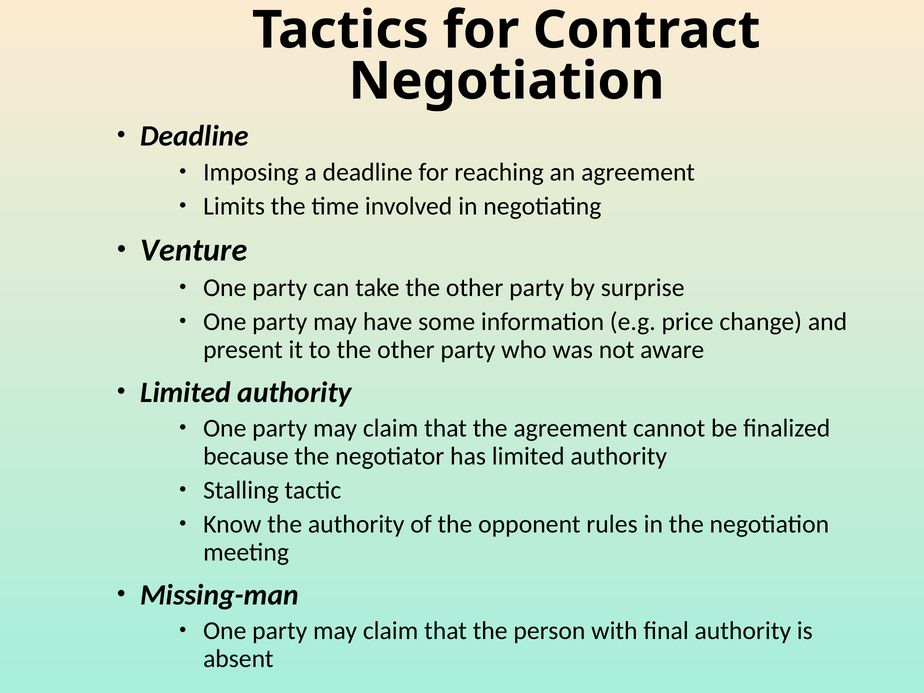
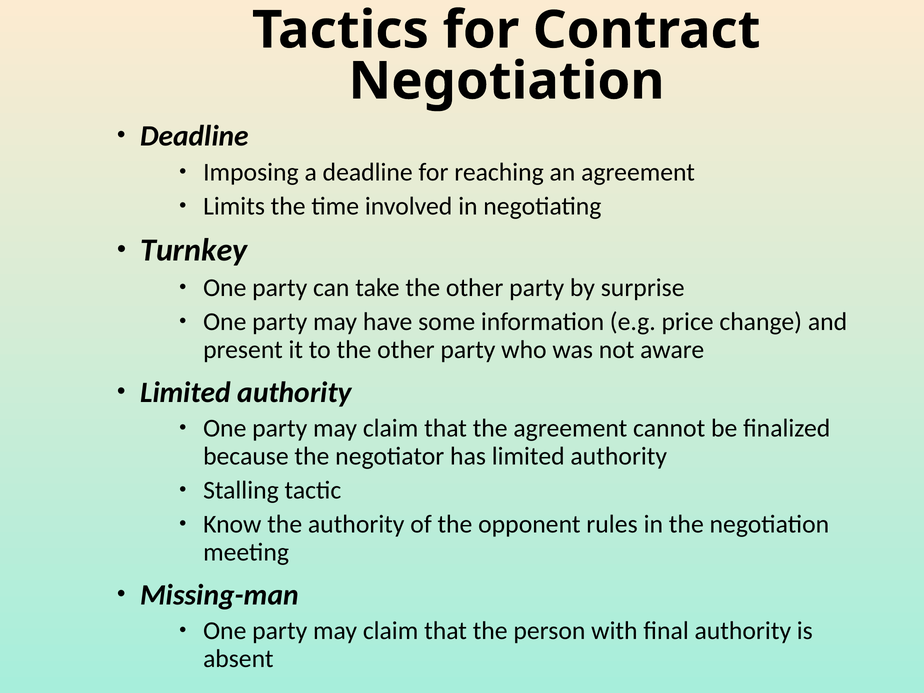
Venture: Venture -> Turnkey
